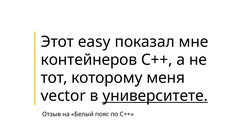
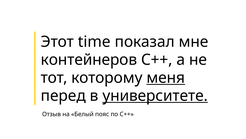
easy: easy -> time
меня underline: none -> present
vector: vector -> перед
